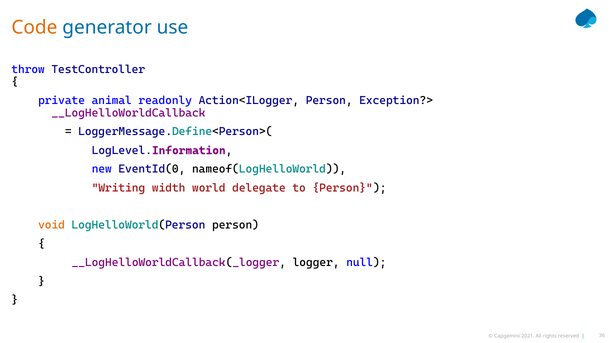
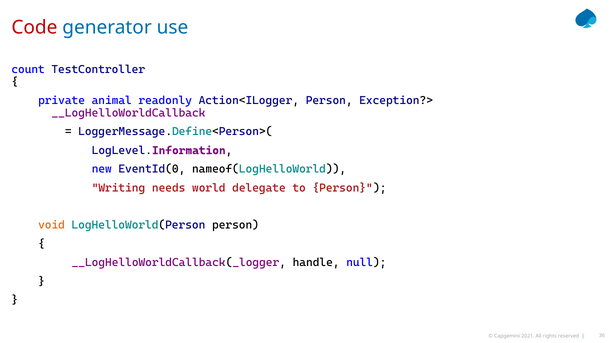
Code colour: orange -> red
throw: throw -> count
width: width -> needs
logger: logger -> handle
